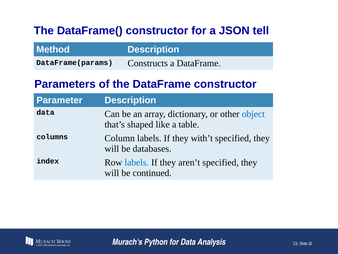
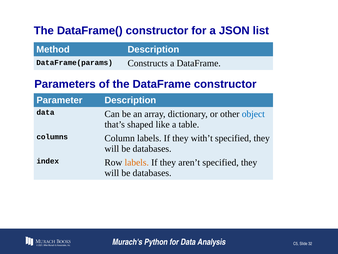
tell: tell -> list
labels at (137, 162) colour: blue -> orange
continued at (152, 173): continued -> databases
